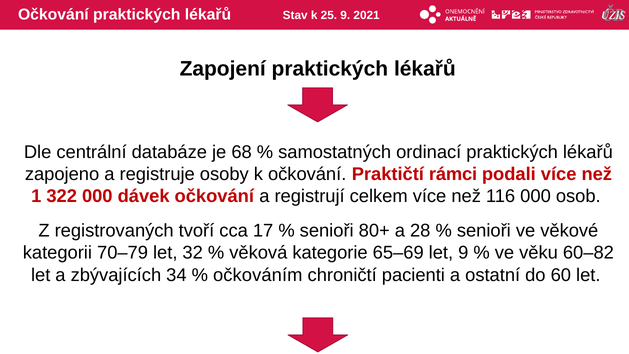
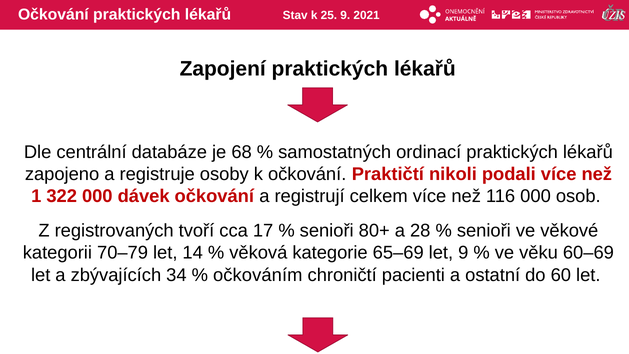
rámci: rámci -> nikoli
32: 32 -> 14
60–82: 60–82 -> 60–69
